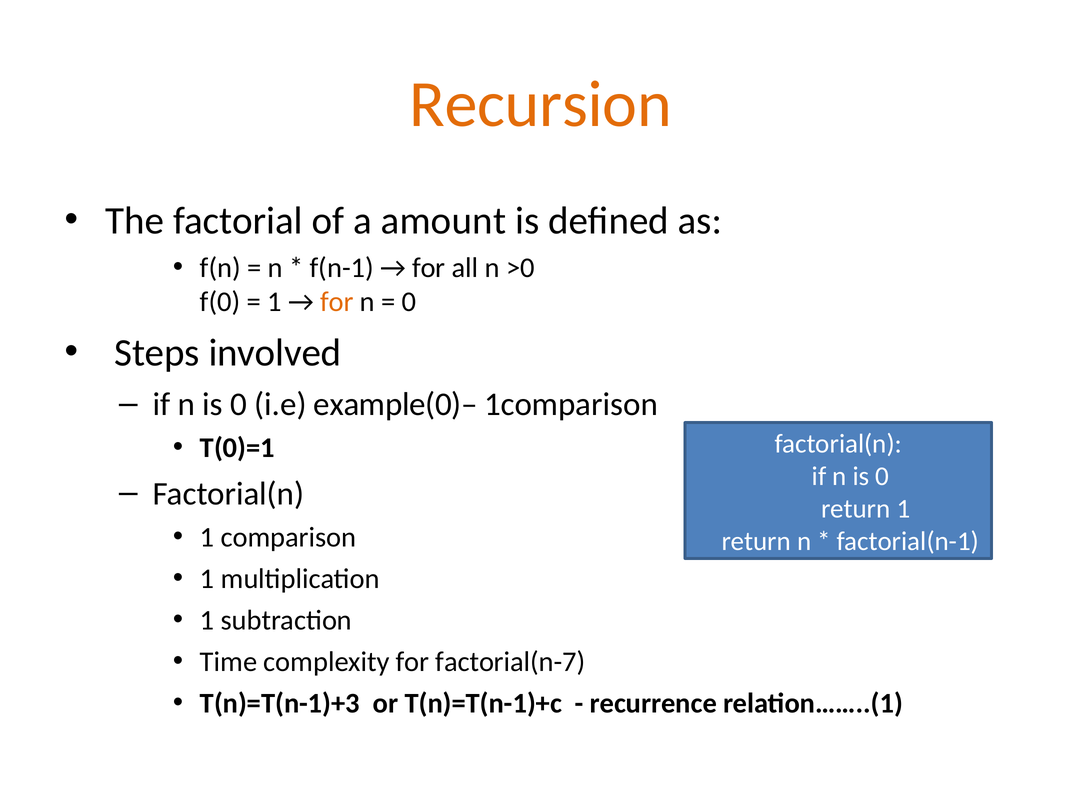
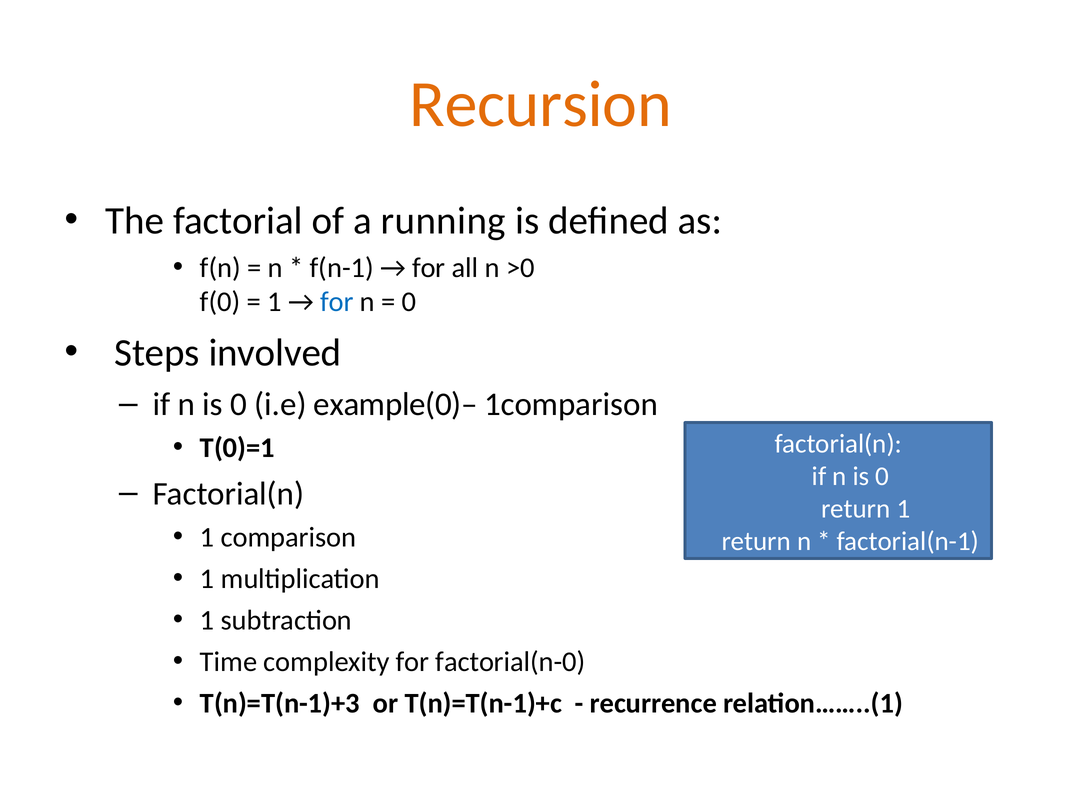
amount: amount -> running
for at (337, 302) colour: orange -> blue
factorial(n-7: factorial(n-7 -> factorial(n-0
